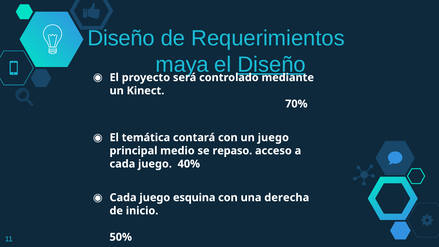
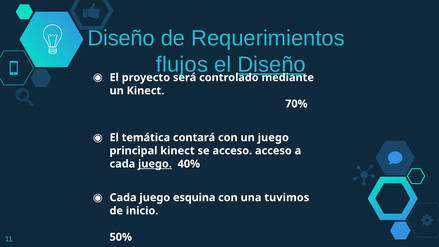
maya: maya -> flujos
principal medio: medio -> kinect
se repaso: repaso -> acceso
juego at (155, 164) underline: none -> present
derecha: derecha -> tuvimos
